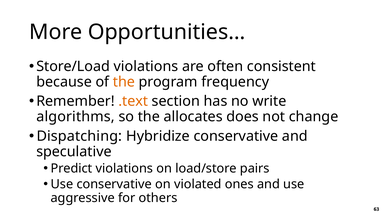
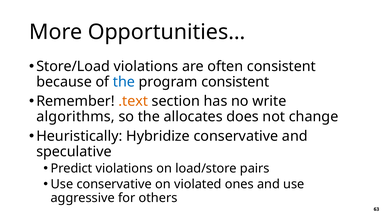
the at (124, 82) colour: orange -> blue
program frequency: frequency -> consistent
Dispatching: Dispatching -> Heuristically
